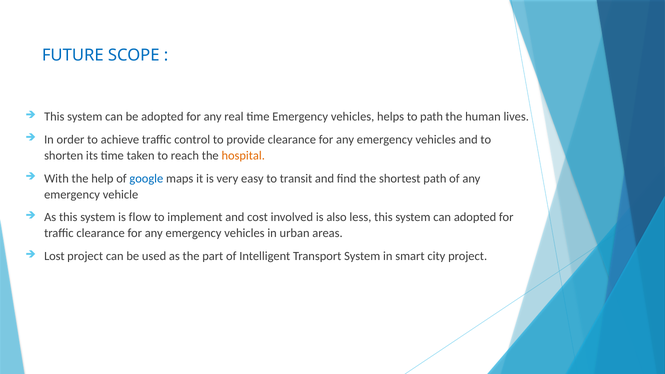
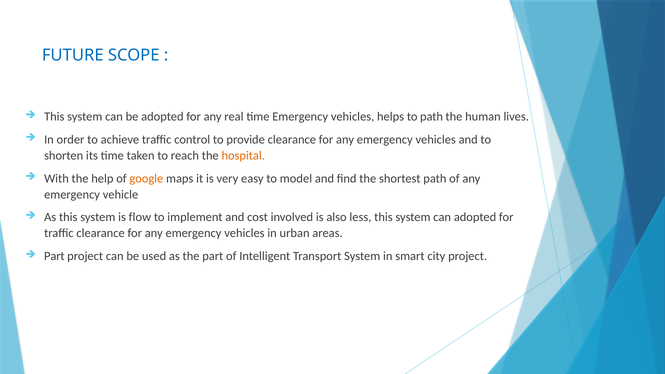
google colour: blue -> orange
transit: transit -> model
Lost at (54, 256): Lost -> Part
